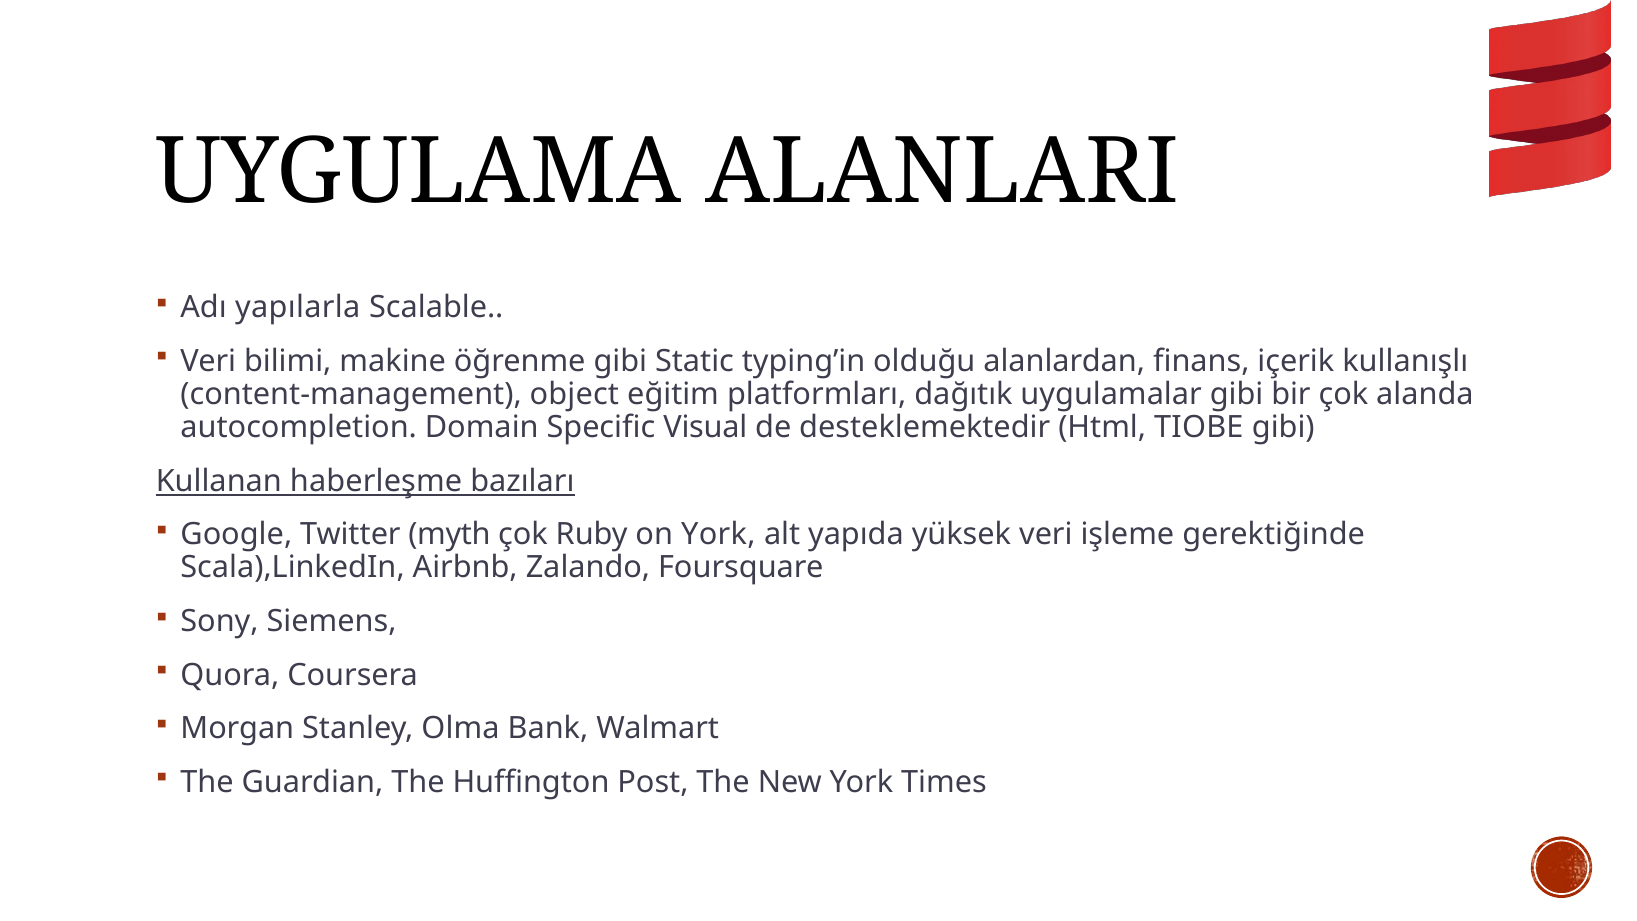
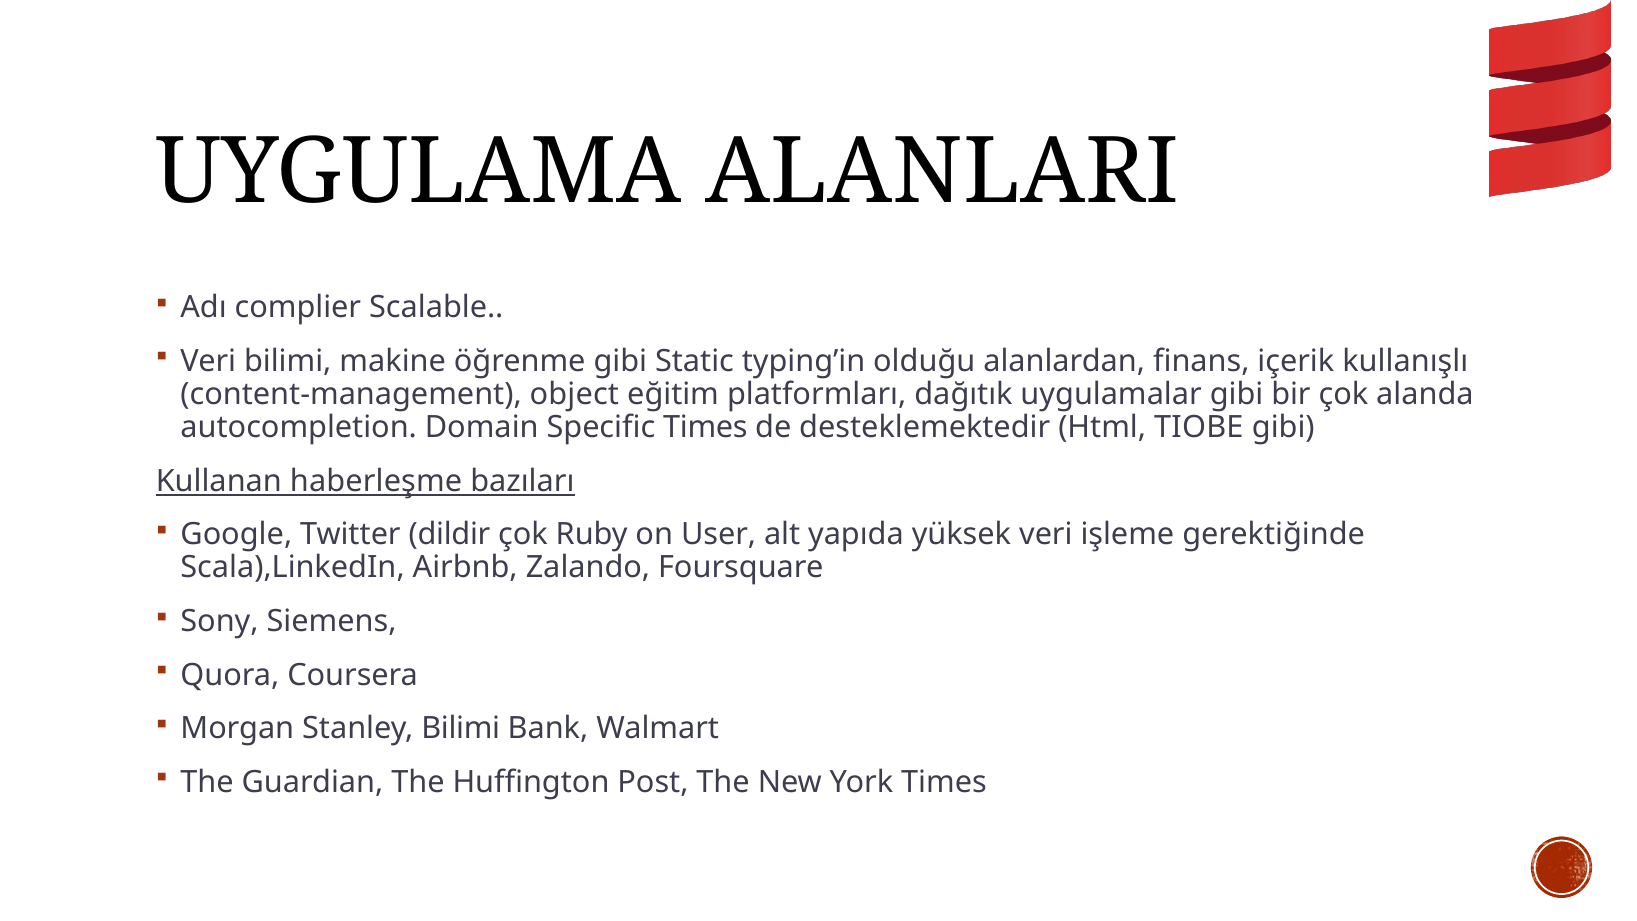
yapılarla: yapılarla -> complier
Specific Visual: Visual -> Times
myth: myth -> dildir
on York: York -> User
Stanley Olma: Olma -> Bilimi
